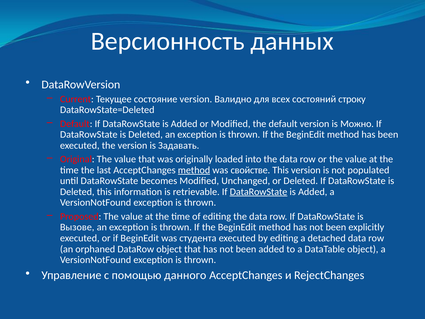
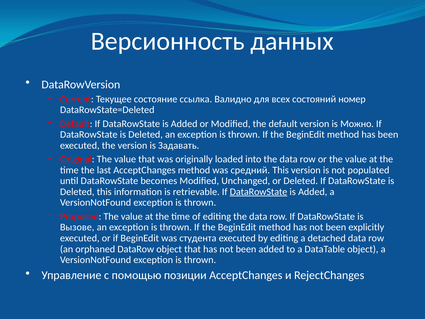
состояние version: version -> ссылка
строку: строку -> номер
method at (194, 170) underline: present -> none
свойстве: свойстве -> средний
данного: данного -> позиции
